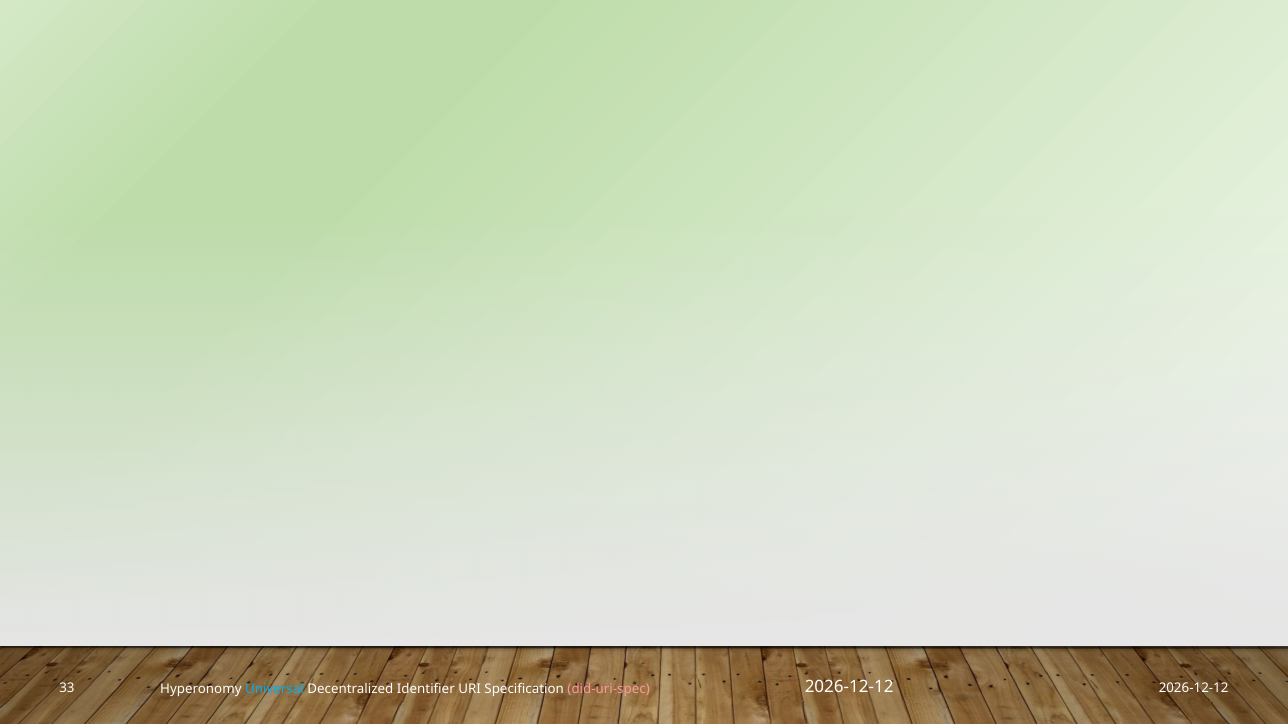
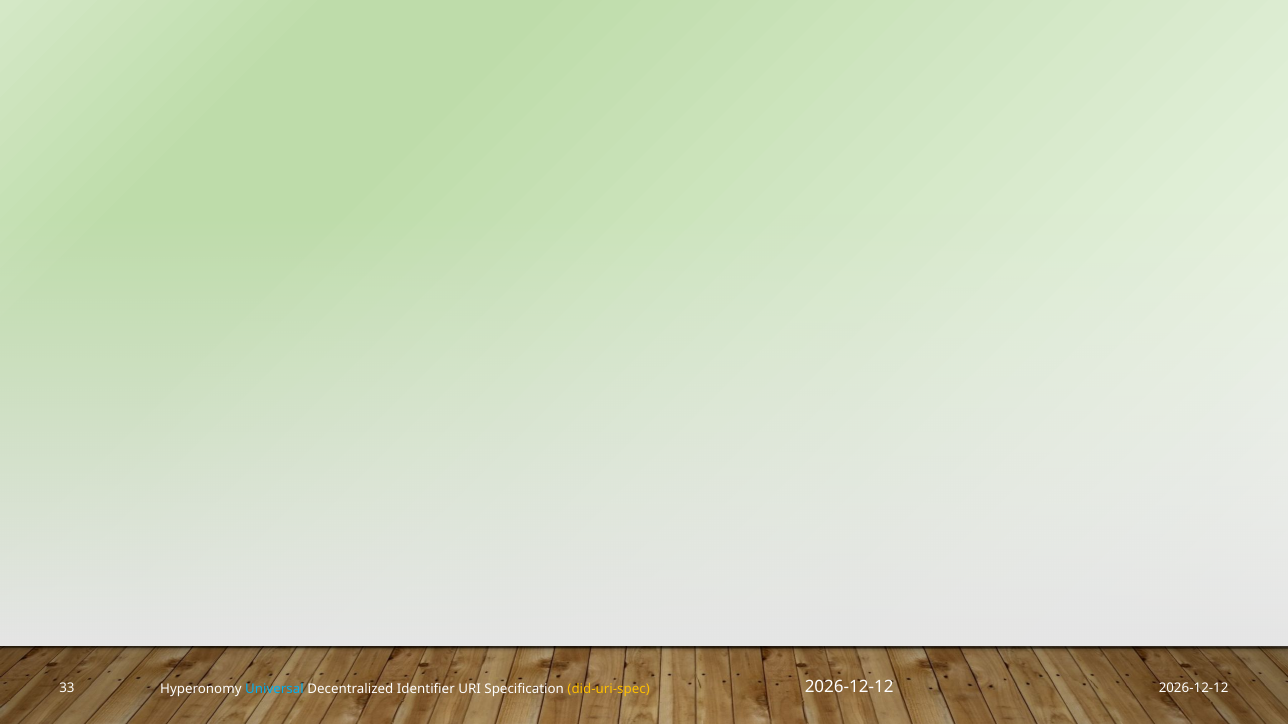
did-uri-spec colour: pink -> yellow
